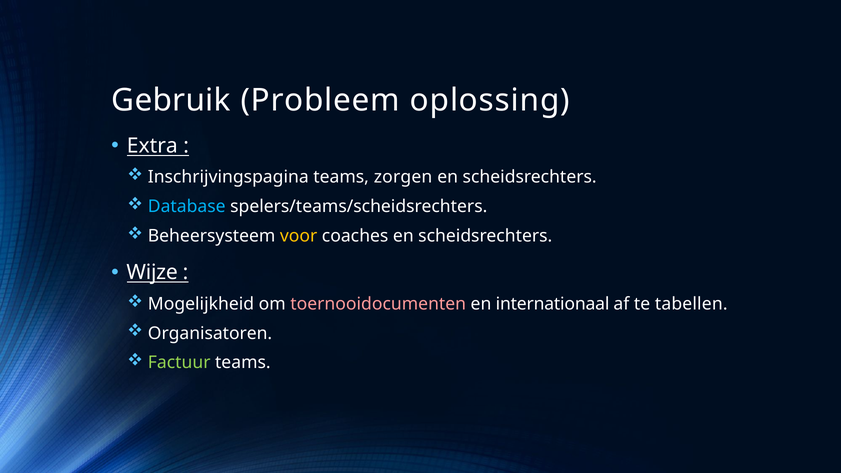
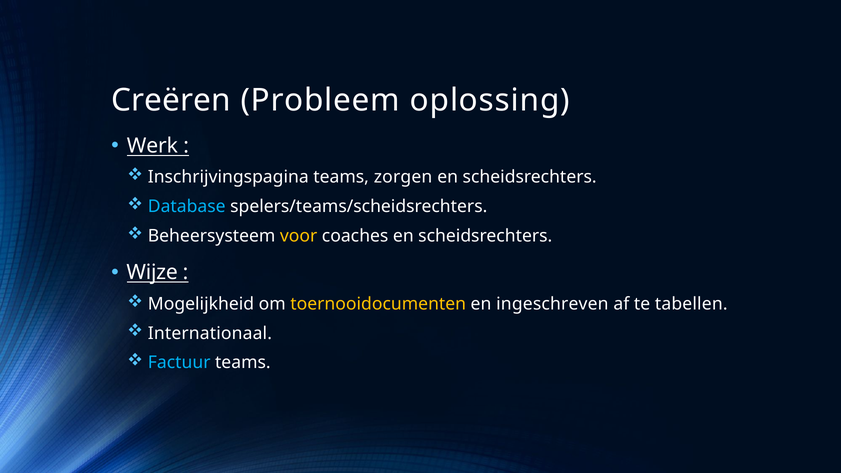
Gebruik: Gebruik -> Creëren
Extra: Extra -> Werk
toernooidocumenten colour: pink -> yellow
internationaal: internationaal -> ingeschreven
Organisatoren: Organisatoren -> Internationaal
Factuur colour: light green -> light blue
